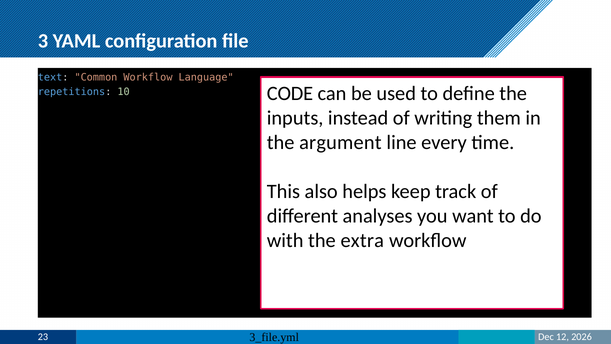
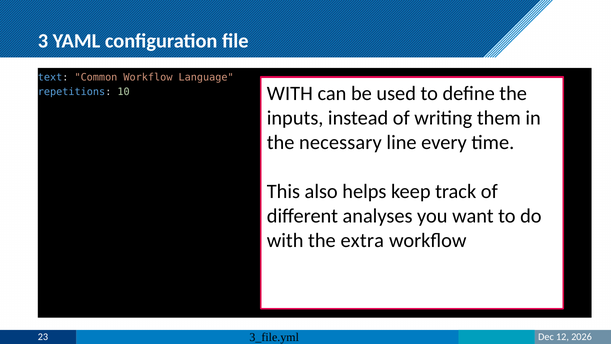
CODE at (290, 94): CODE -> WITH
argument: argument -> necessary
